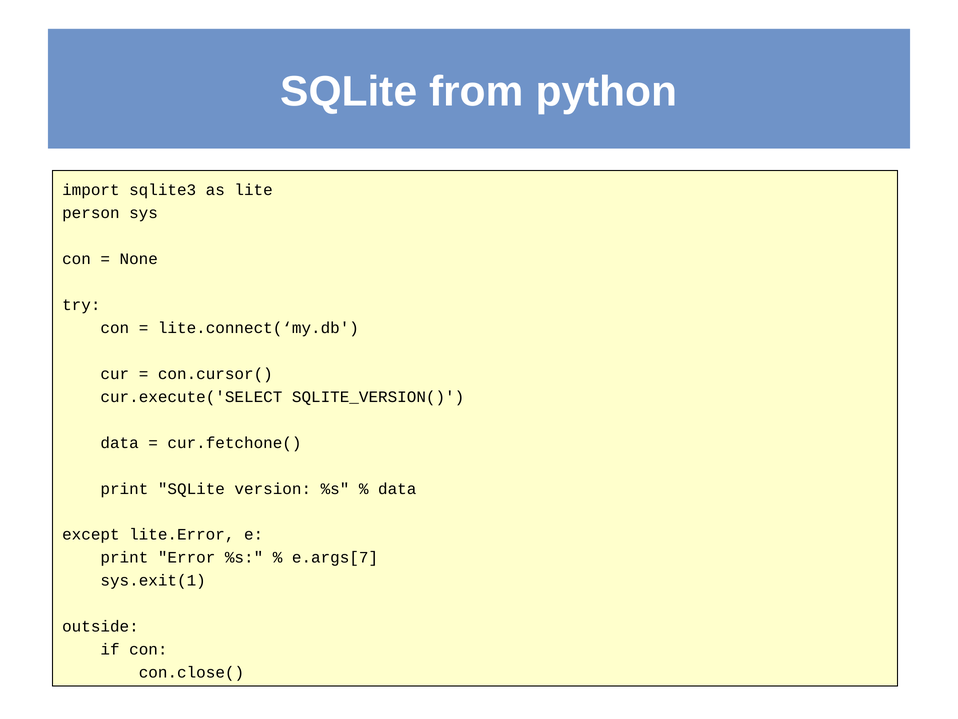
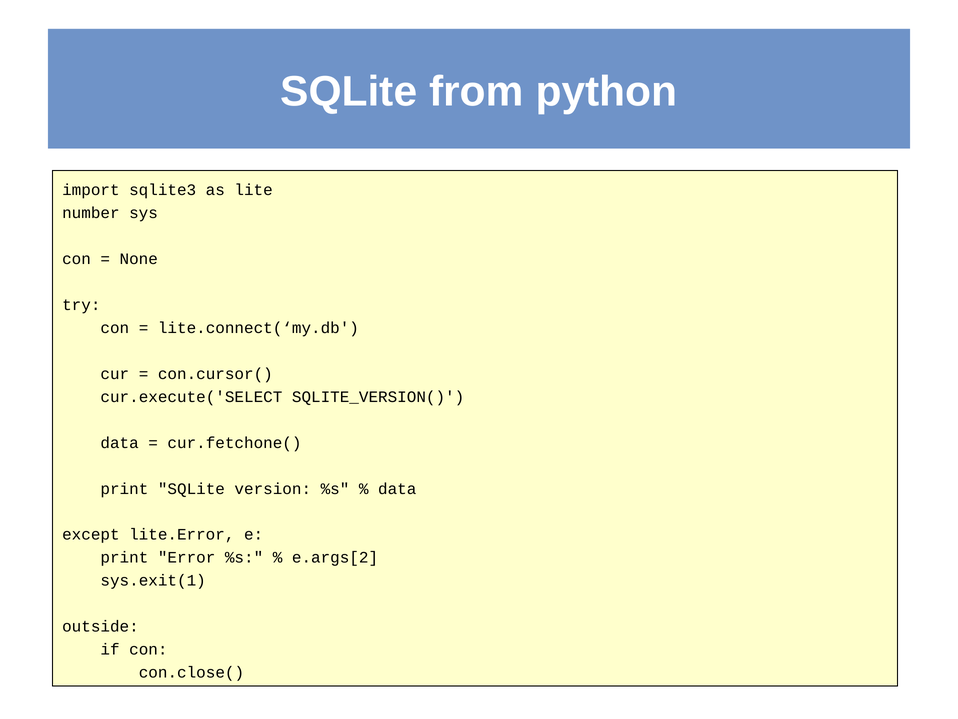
person: person -> number
e.args[7: e.args[7 -> e.args[2
